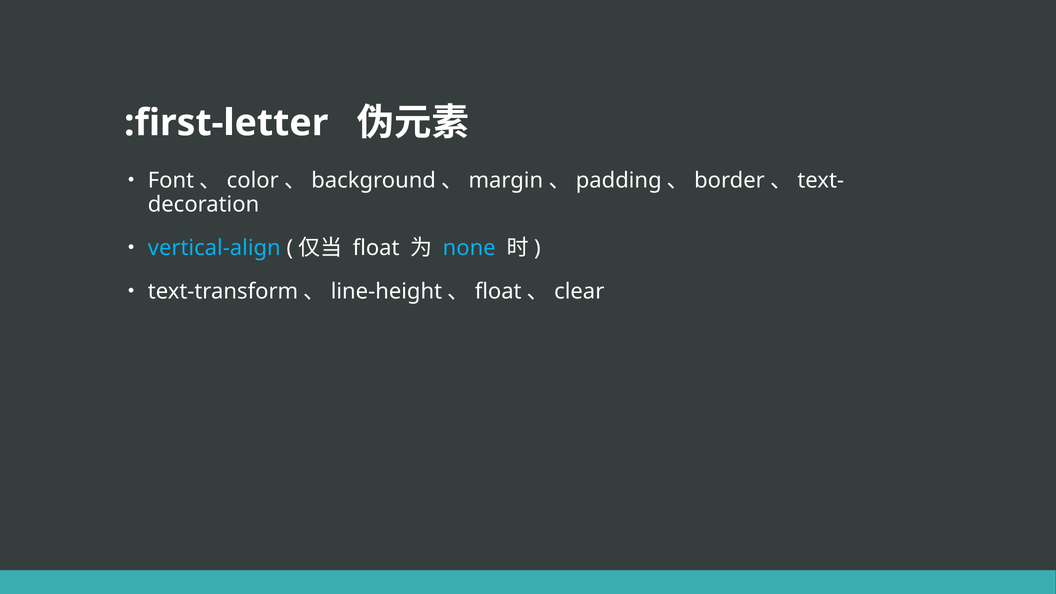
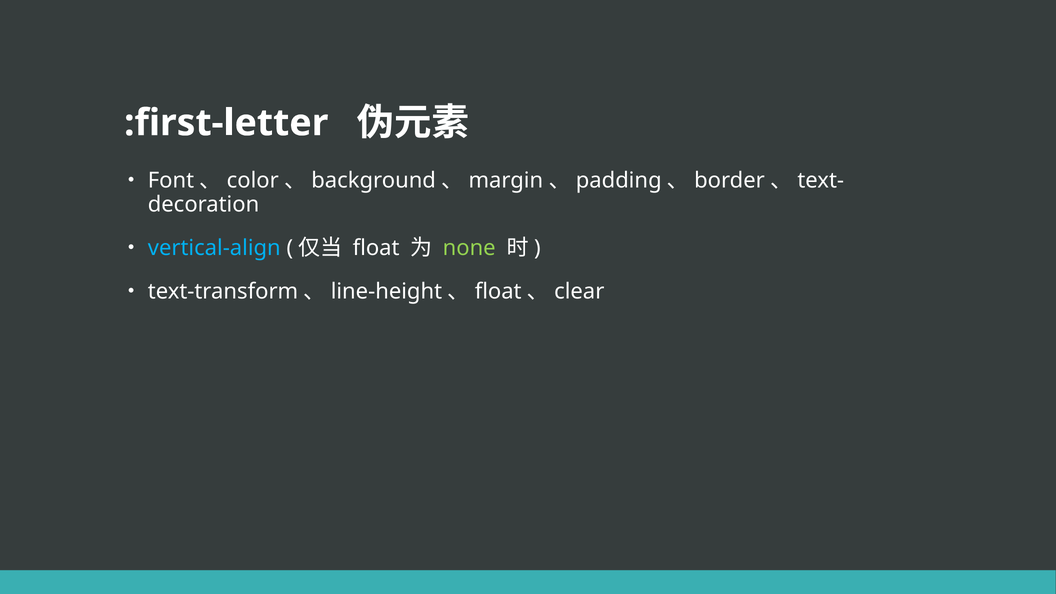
none colour: light blue -> light green
